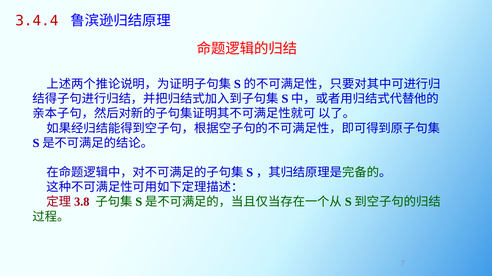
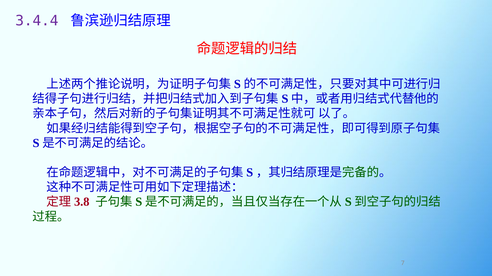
3.4.4 colour: red -> purple
